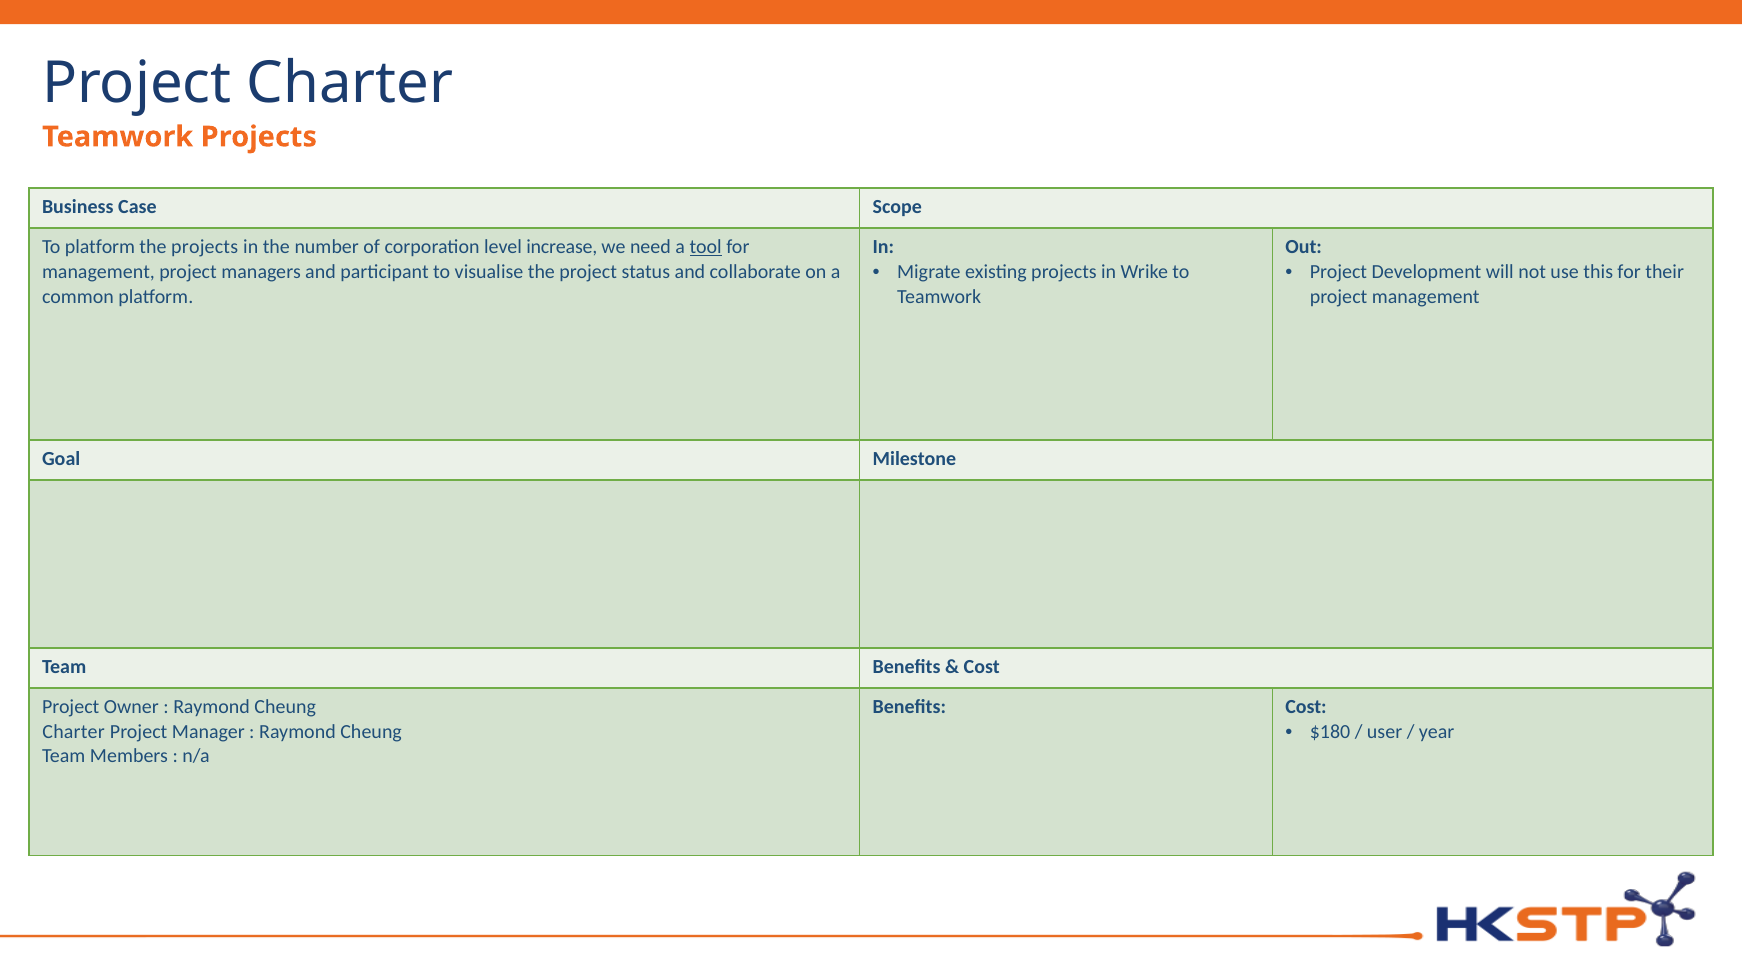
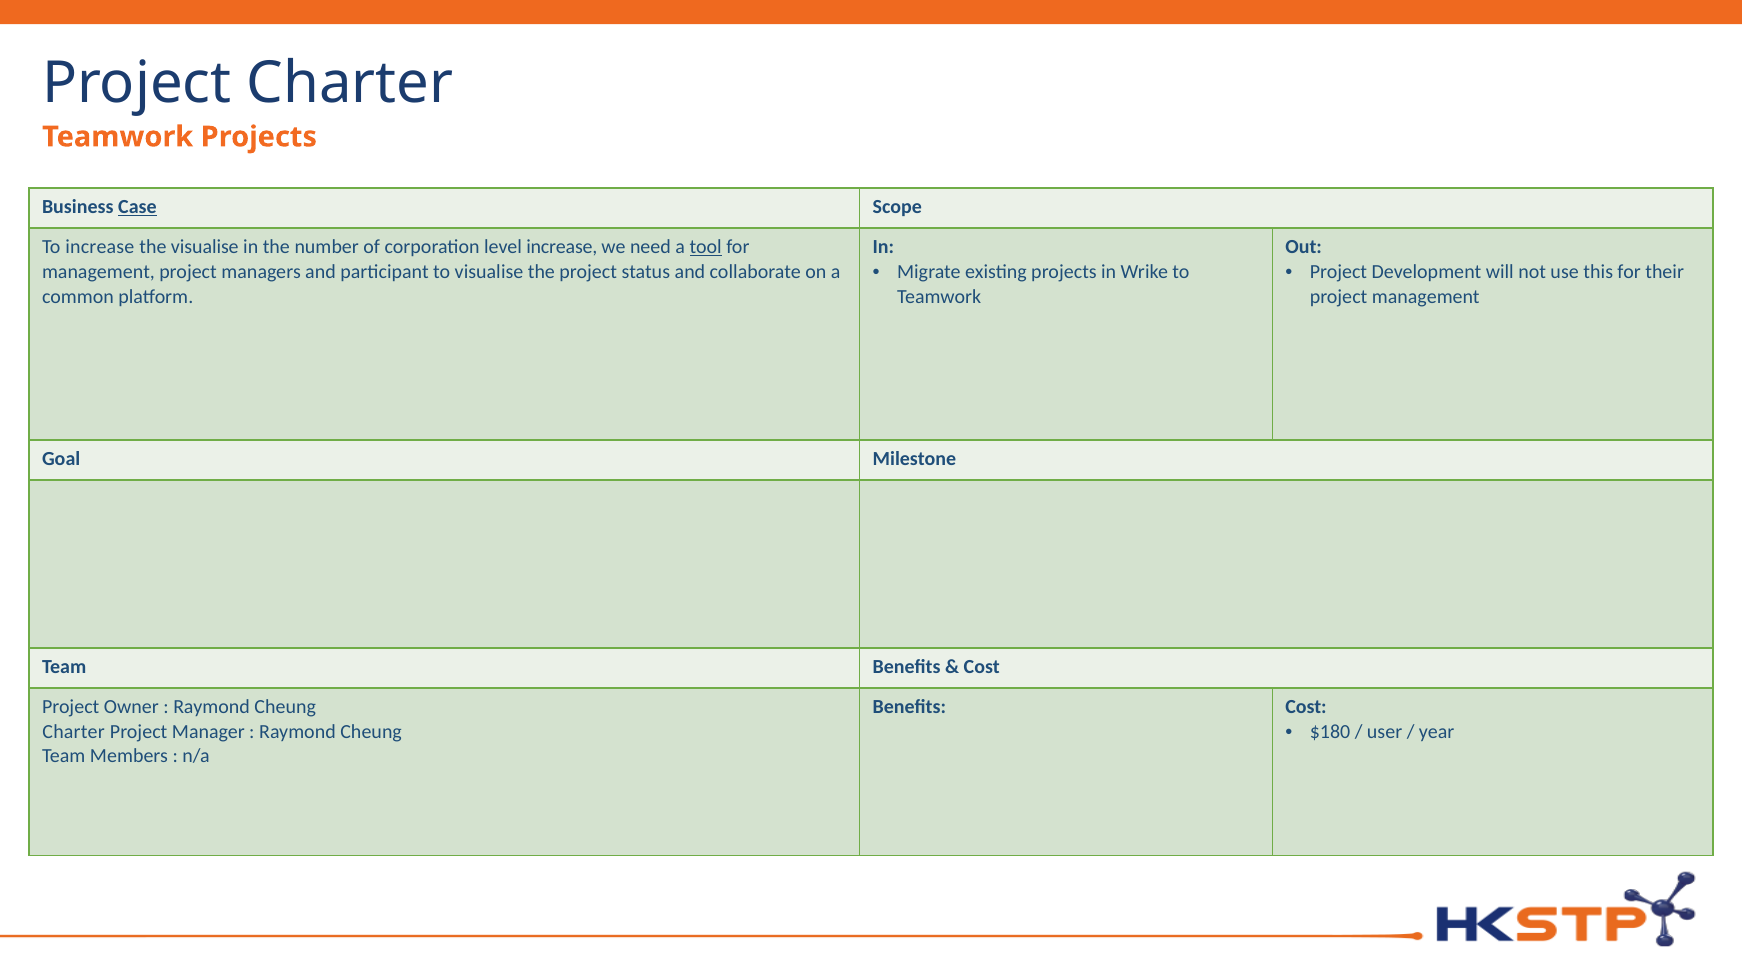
Case underline: none -> present
To platform: platform -> increase
the projects: projects -> visualise
